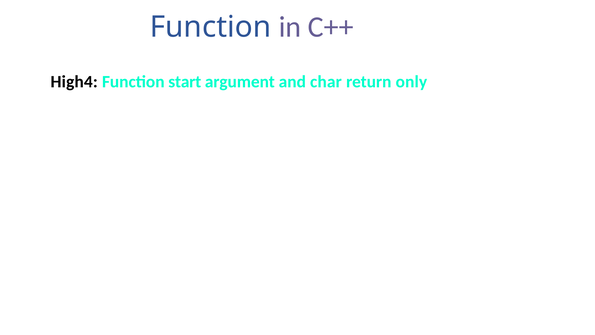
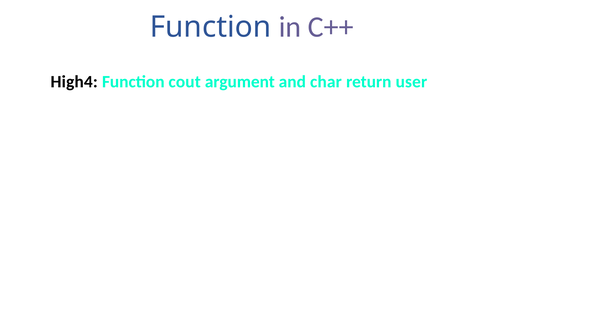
start: start -> cout
only: only -> user
